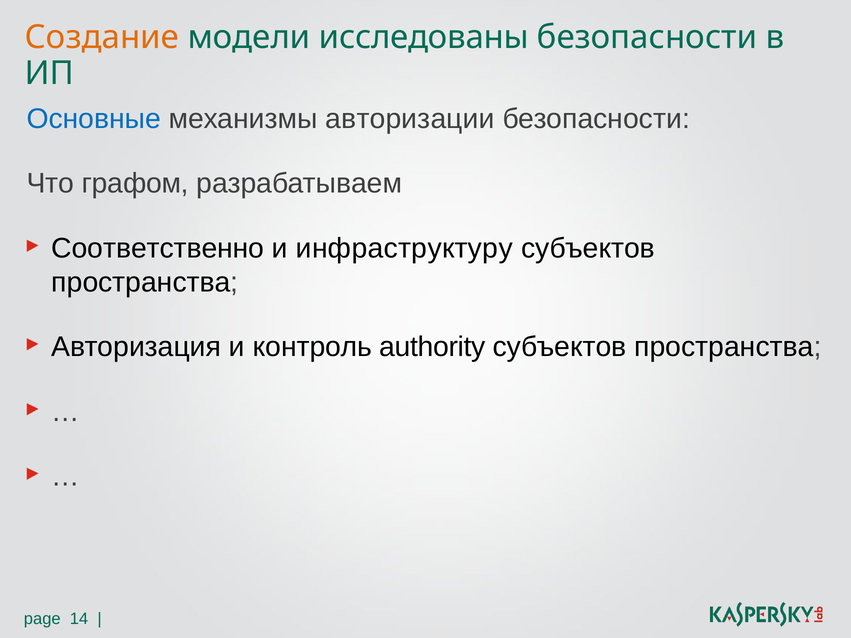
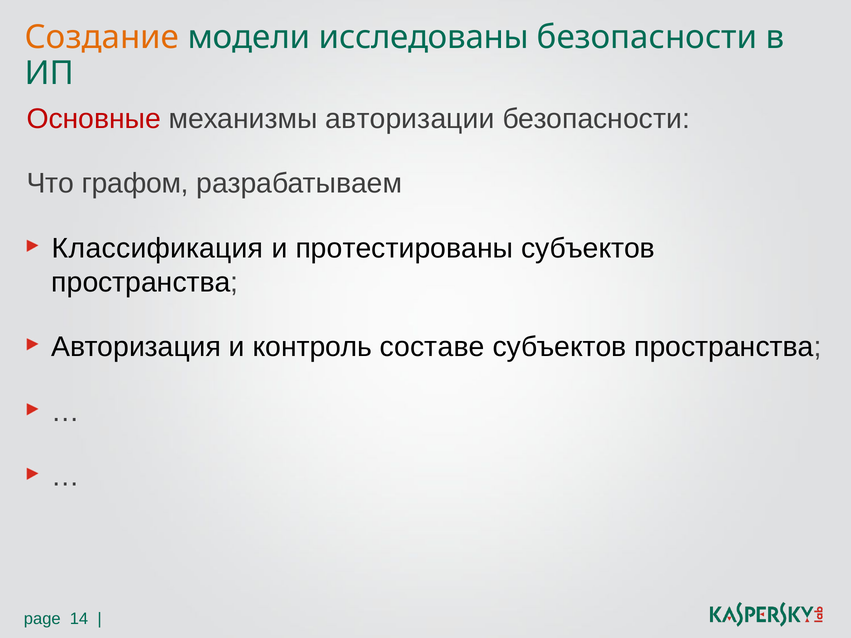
Основные colour: blue -> red
Соответственно: Соответственно -> Классификация
инфраструктуру: инфраструктуру -> протестированы
authority: authority -> составе
